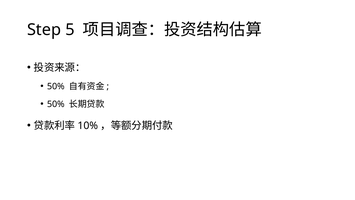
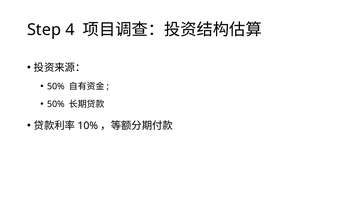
5: 5 -> 4
